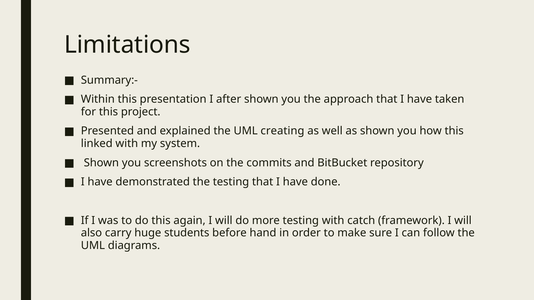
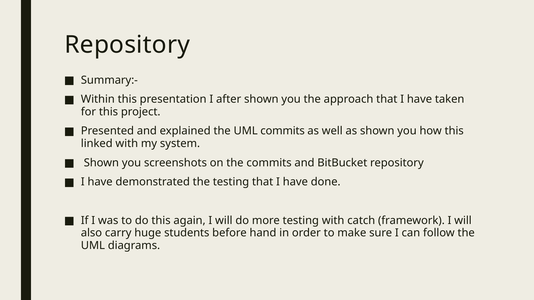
Limitations at (127, 45): Limitations -> Repository
UML creating: creating -> commits
